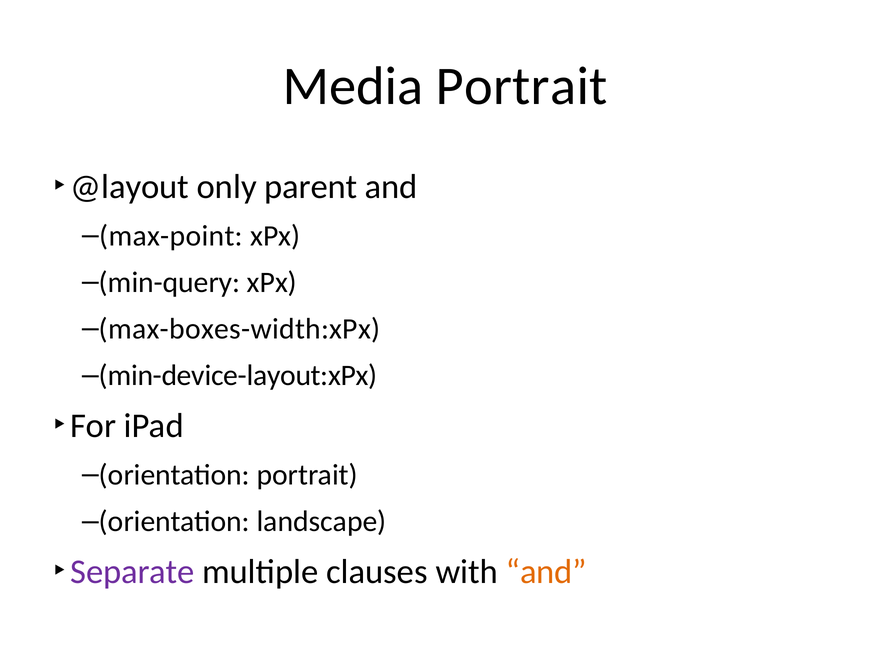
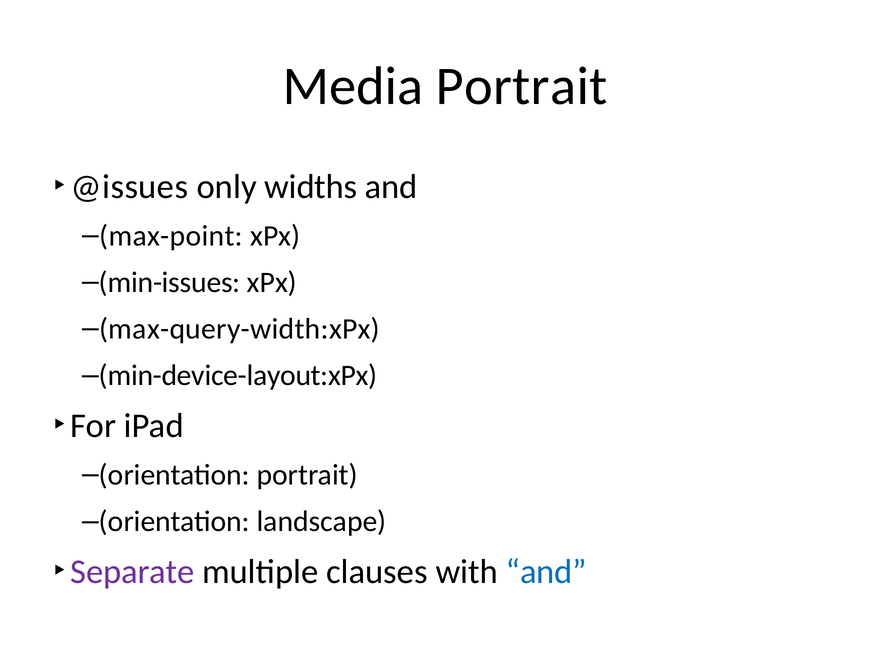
@layout: @layout -> @issues
parent: parent -> widths
min-query: min-query -> min-issues
max-boxes-width:xPx: max-boxes-width:xPx -> max-query-width:xPx
and at (546, 572) colour: orange -> blue
